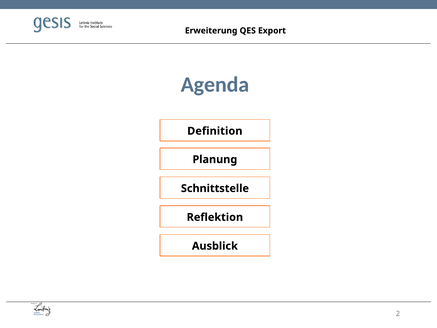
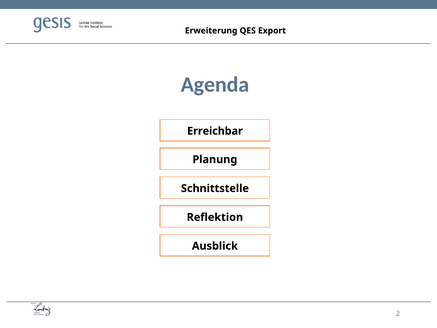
Definition: Definition -> Erreichbar
